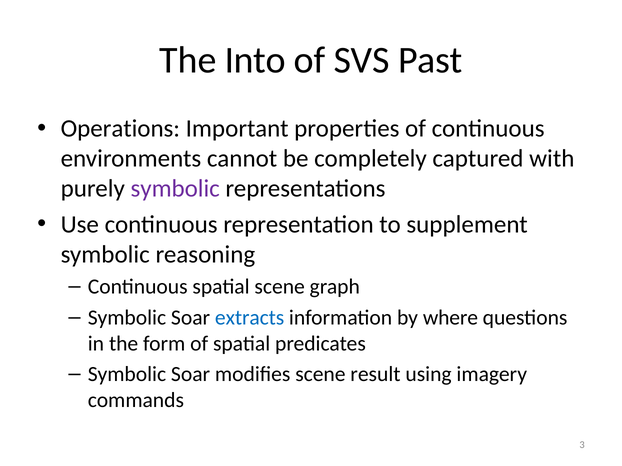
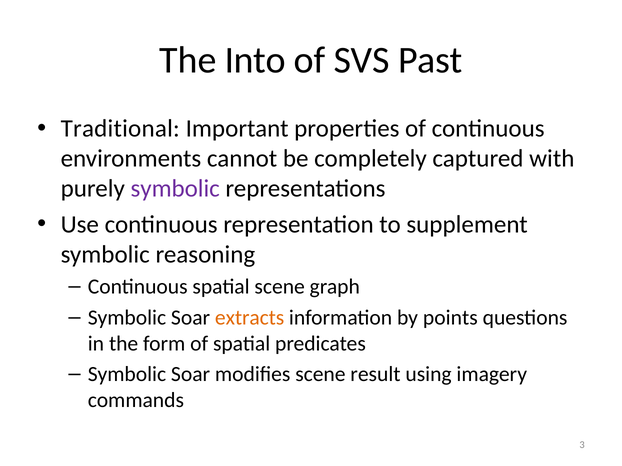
Operations: Operations -> Traditional
extracts colour: blue -> orange
where: where -> points
